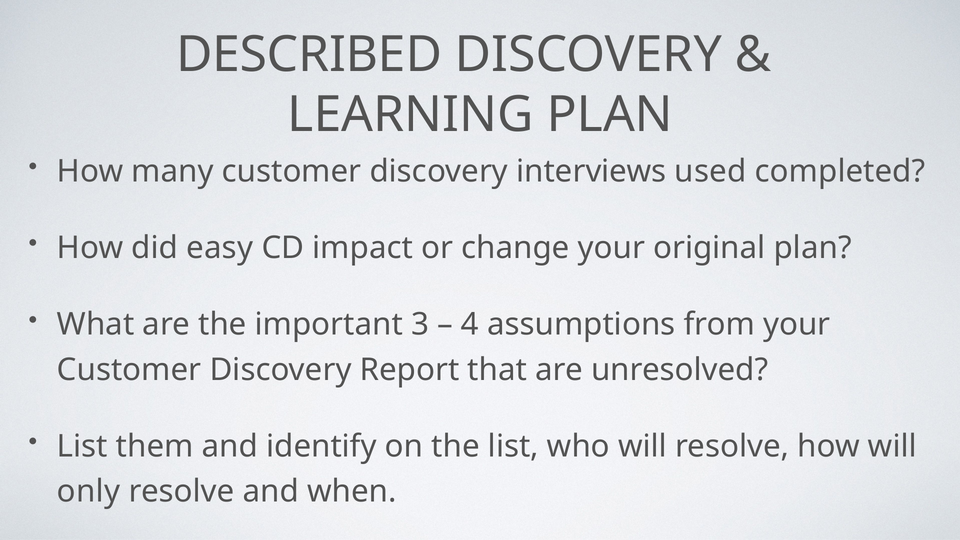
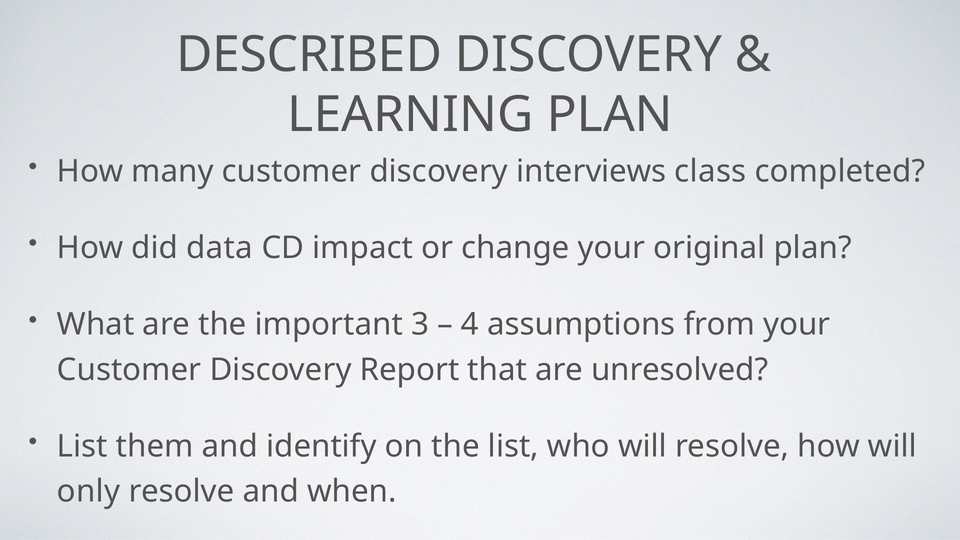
used: used -> class
easy: easy -> data
